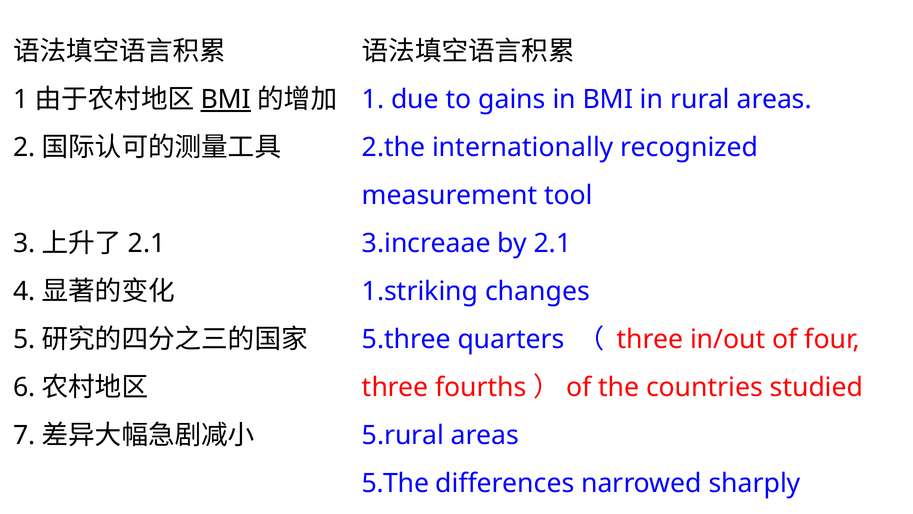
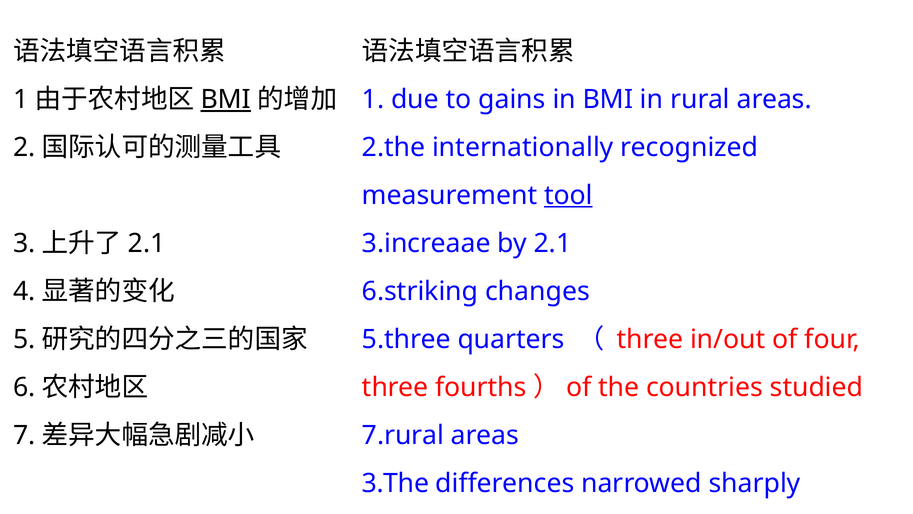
tool underline: none -> present
1.striking: 1.striking -> 6.striking
5.rural: 5.rural -> 7.rural
5.The: 5.The -> 3.The
